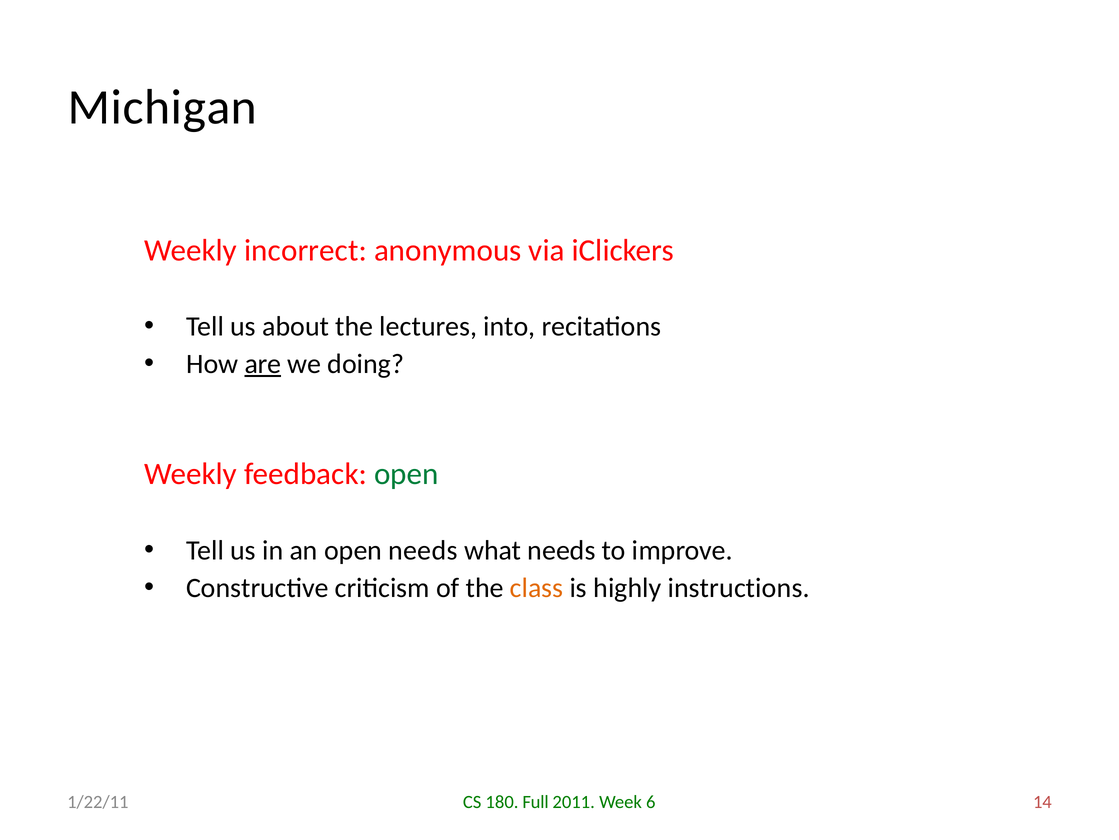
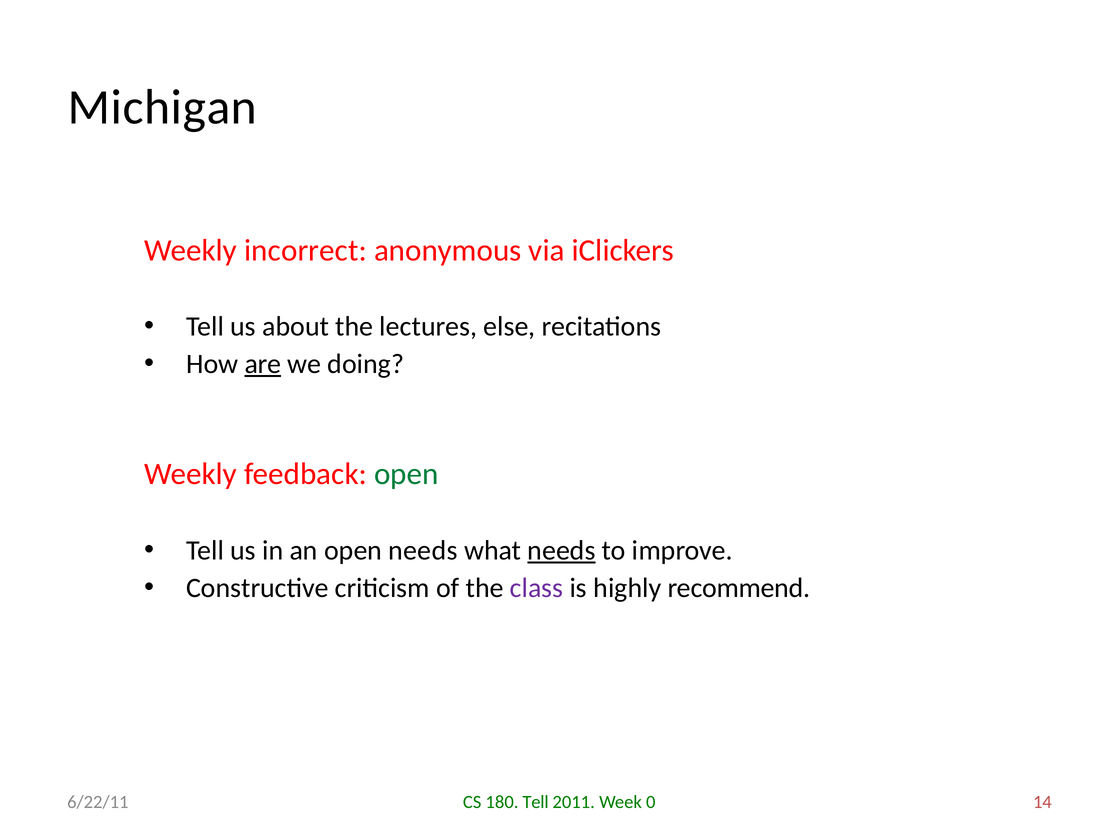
into: into -> else
needs at (562, 550) underline: none -> present
class colour: orange -> purple
instructions: instructions -> recommend
180 Full: Full -> Tell
6: 6 -> 0
1/22/11: 1/22/11 -> 6/22/11
